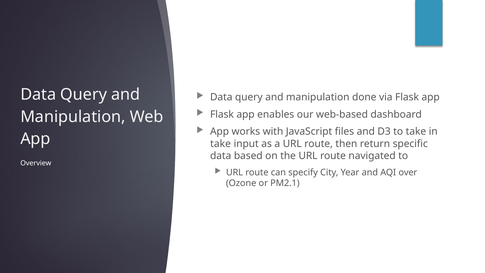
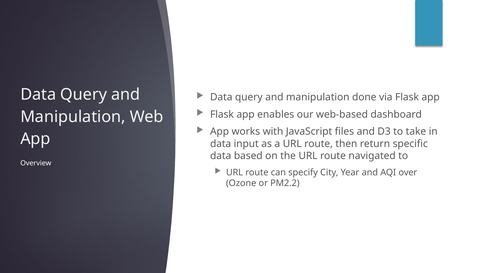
take at (221, 144): take -> data
PM2.1: PM2.1 -> PM2.2
